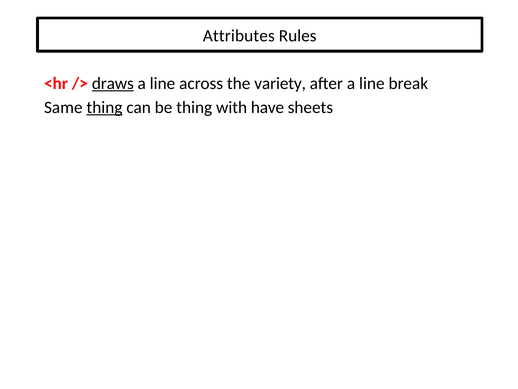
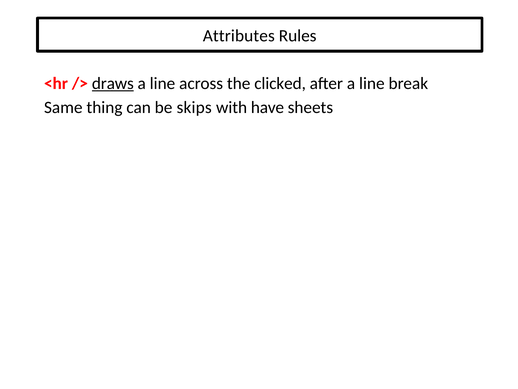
variety: variety -> clicked
thing at (104, 107) underline: present -> none
be thing: thing -> skips
